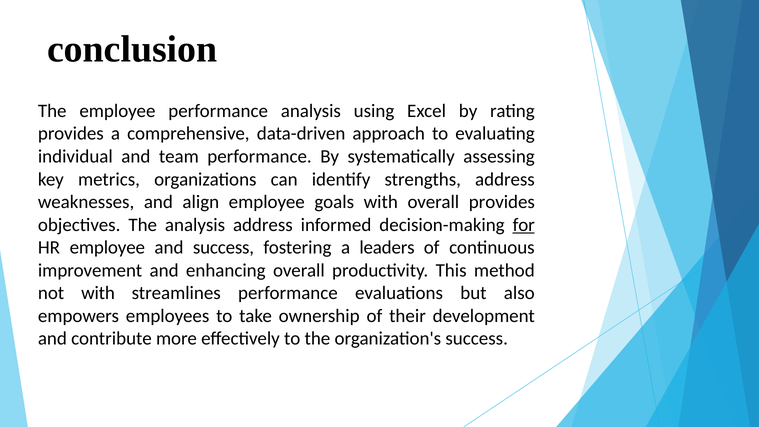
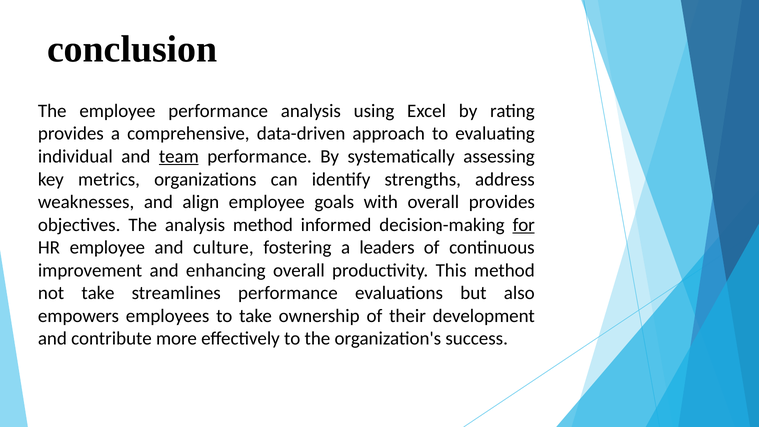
team underline: none -> present
analysis address: address -> method
and success: success -> culture
not with: with -> take
